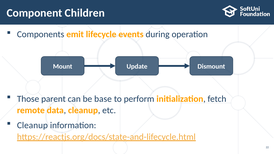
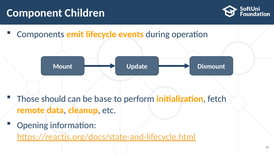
parent: parent -> should
Cleanup at (32, 125): Cleanup -> Opening
